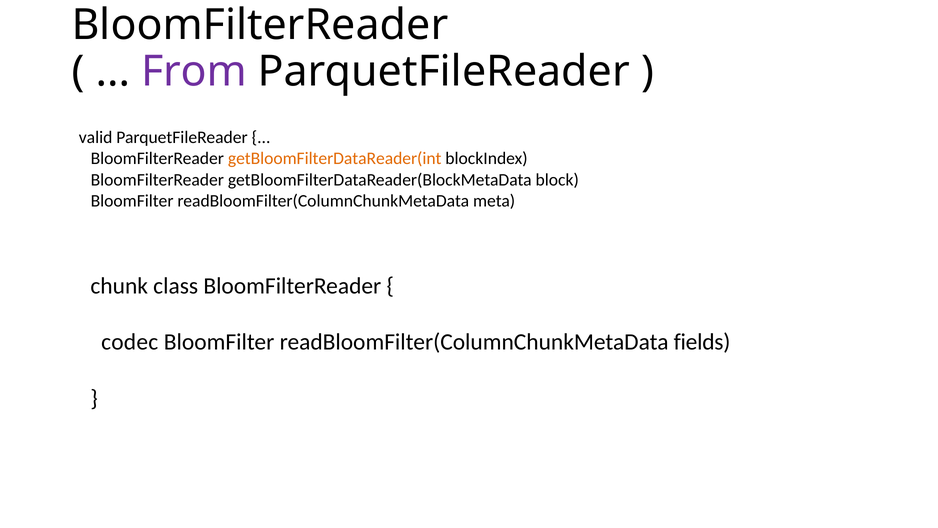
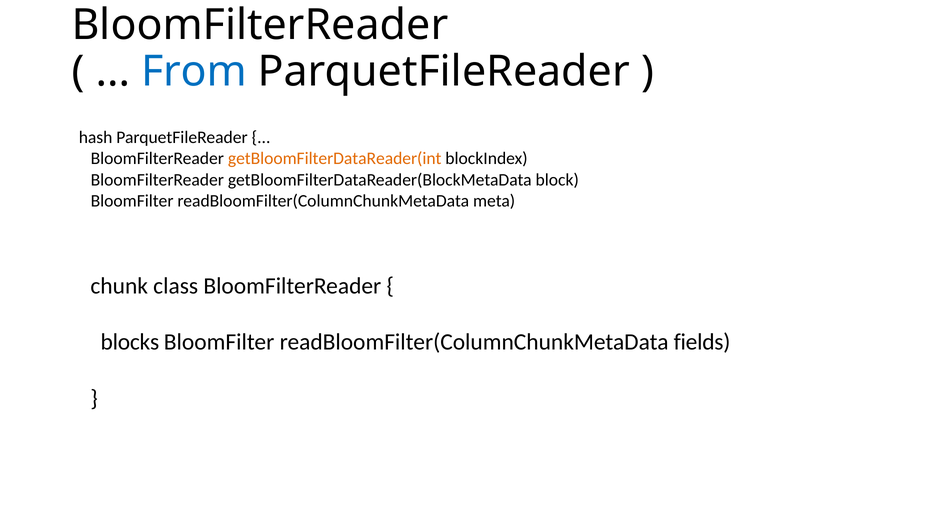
From colour: purple -> blue
valid: valid -> hash
codec: codec -> blocks
